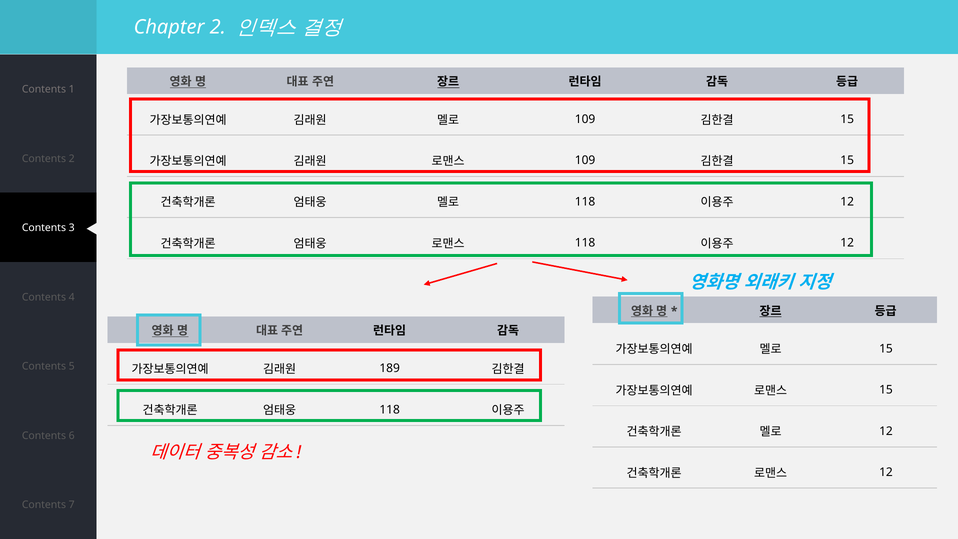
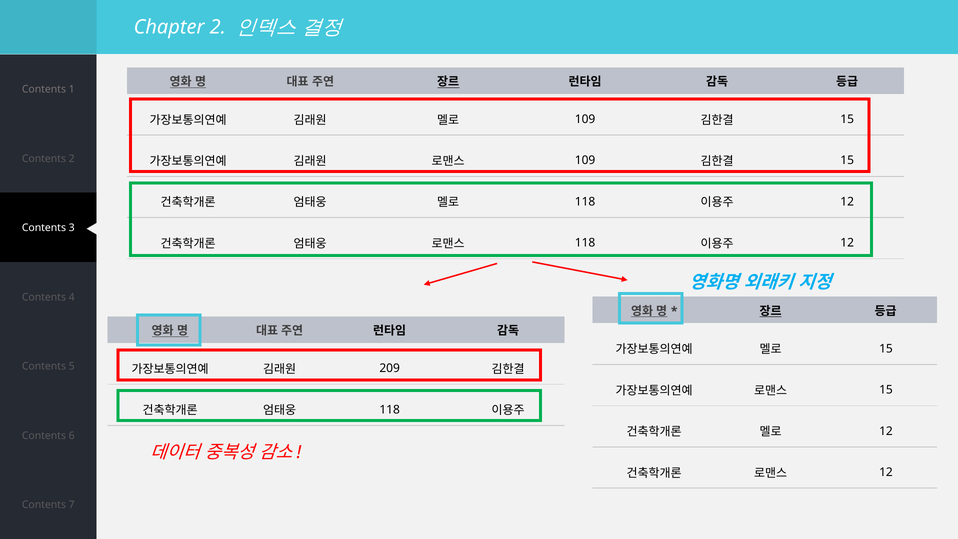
189: 189 -> 209
